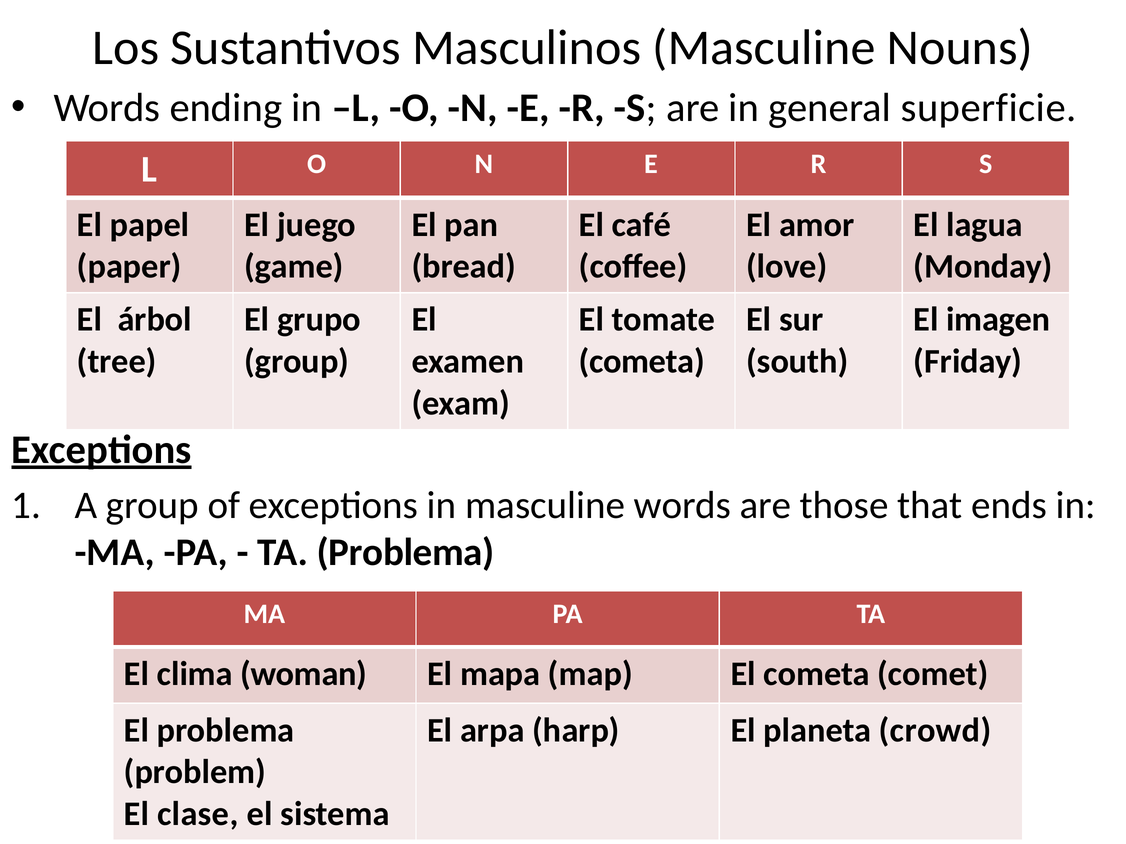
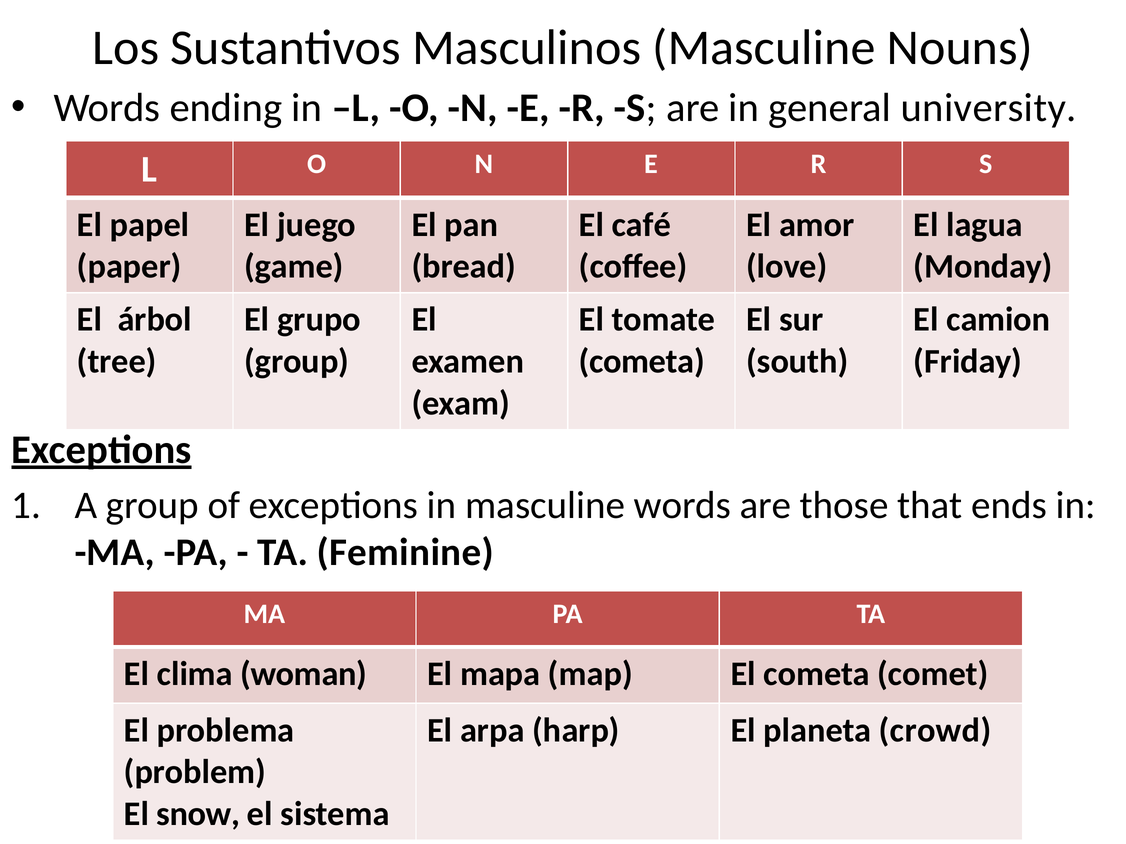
superficie: superficie -> university
imagen: imagen -> camion
TA Problema: Problema -> Feminine
clase: clase -> snow
